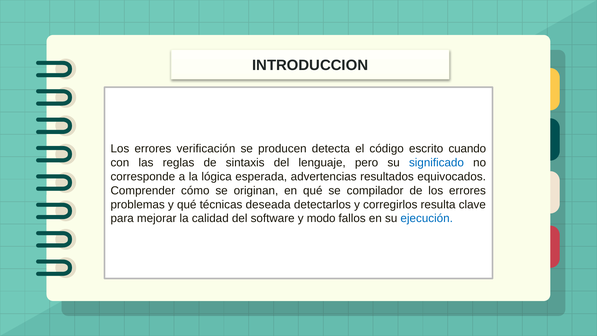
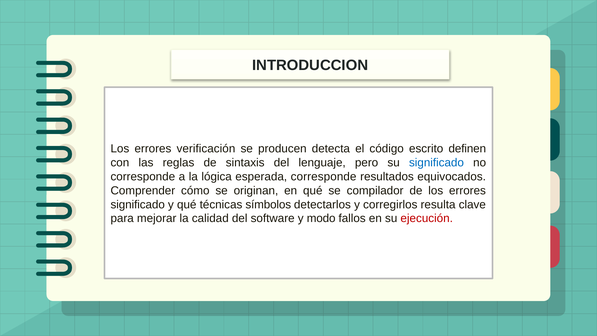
cuando: cuando -> definen
esperada advertencias: advertencias -> corresponde
problemas at (138, 204): problemas -> significado
deseada: deseada -> símbolos
ejecución colour: blue -> red
